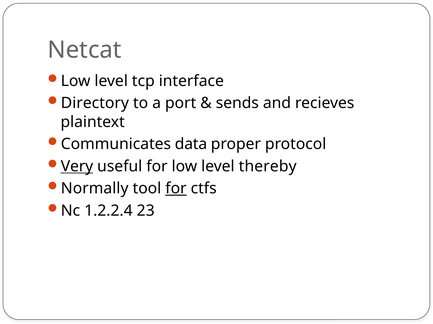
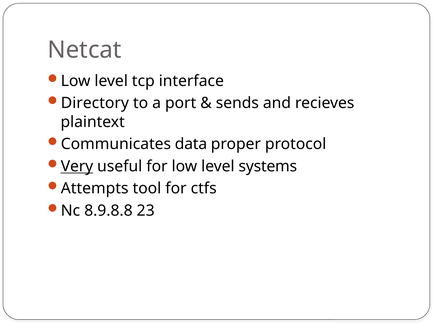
thereby: thereby -> systems
Normally: Normally -> Attempts
for at (176, 189) underline: present -> none
1.2.2.4: 1.2.2.4 -> 8.9.8.8
